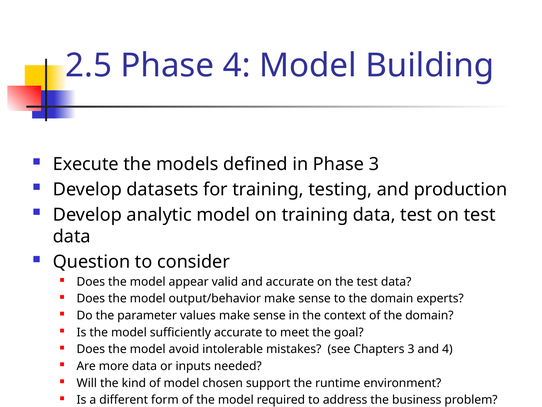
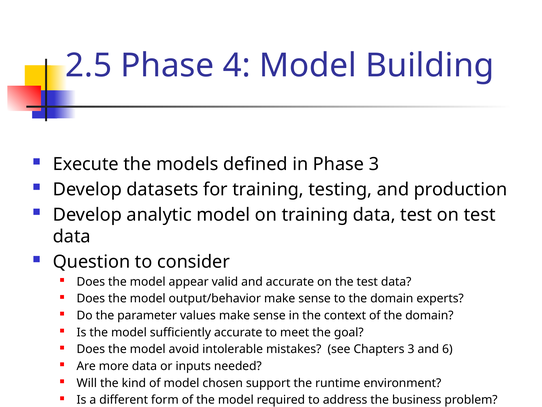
and 4: 4 -> 6
